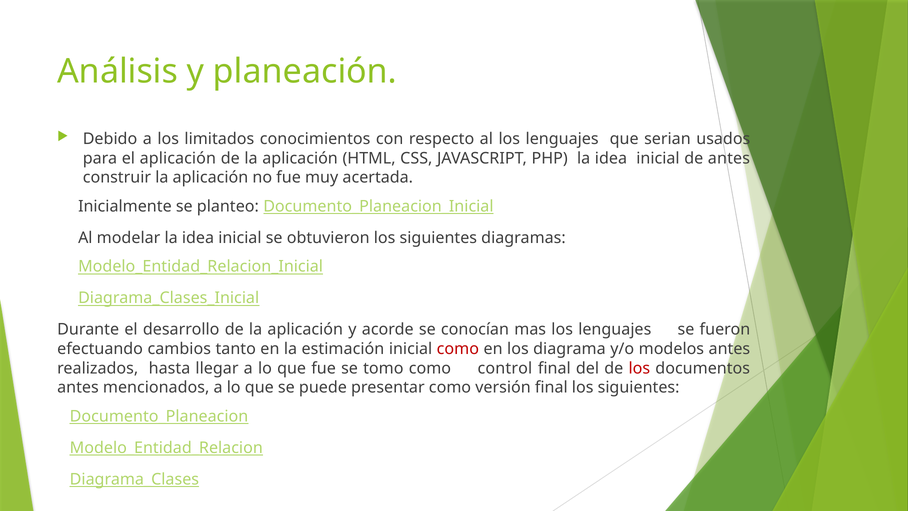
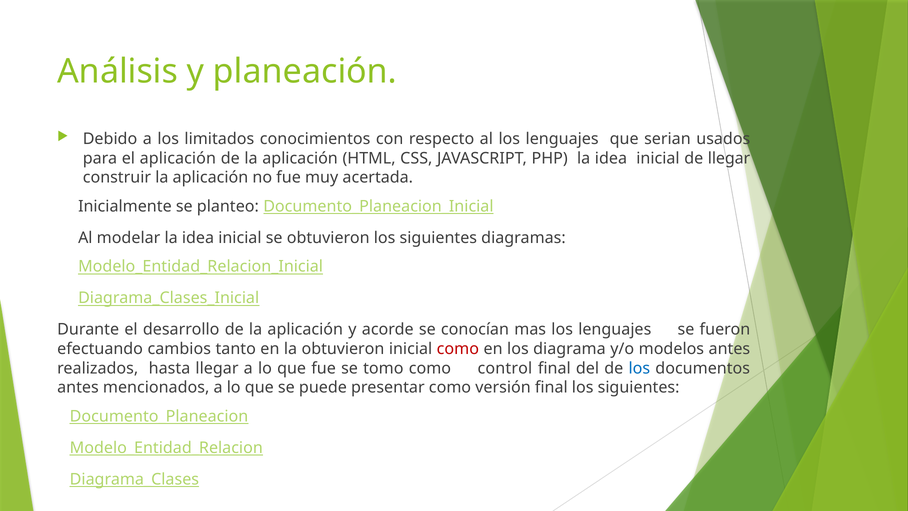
de antes: antes -> llegar
la estimación: estimación -> obtuvieron
los at (639, 368) colour: red -> blue
